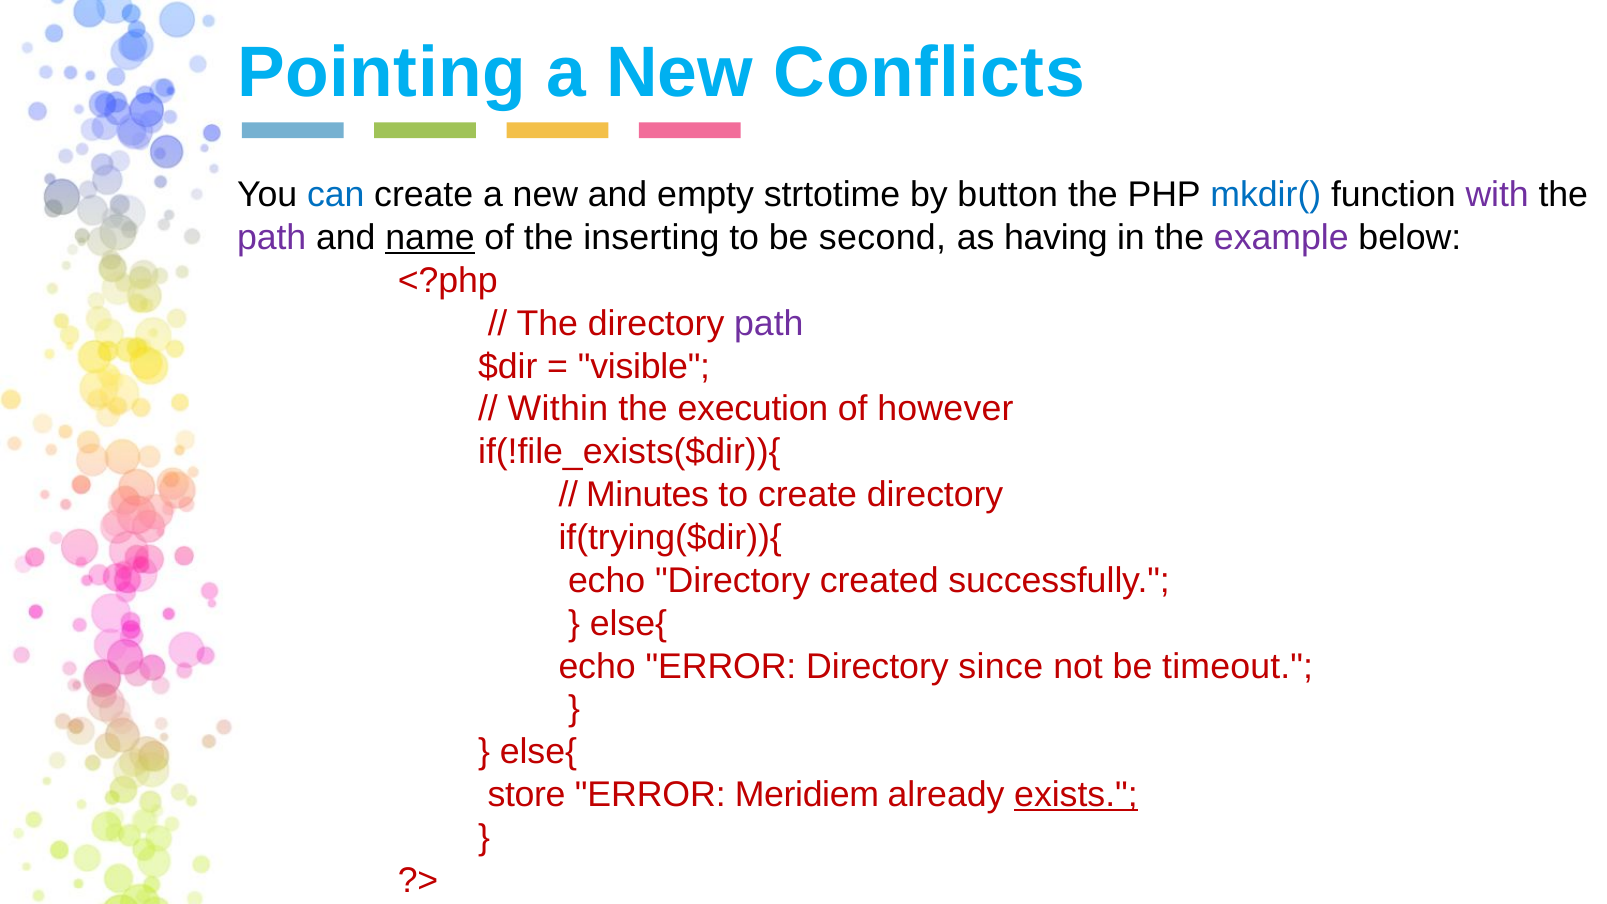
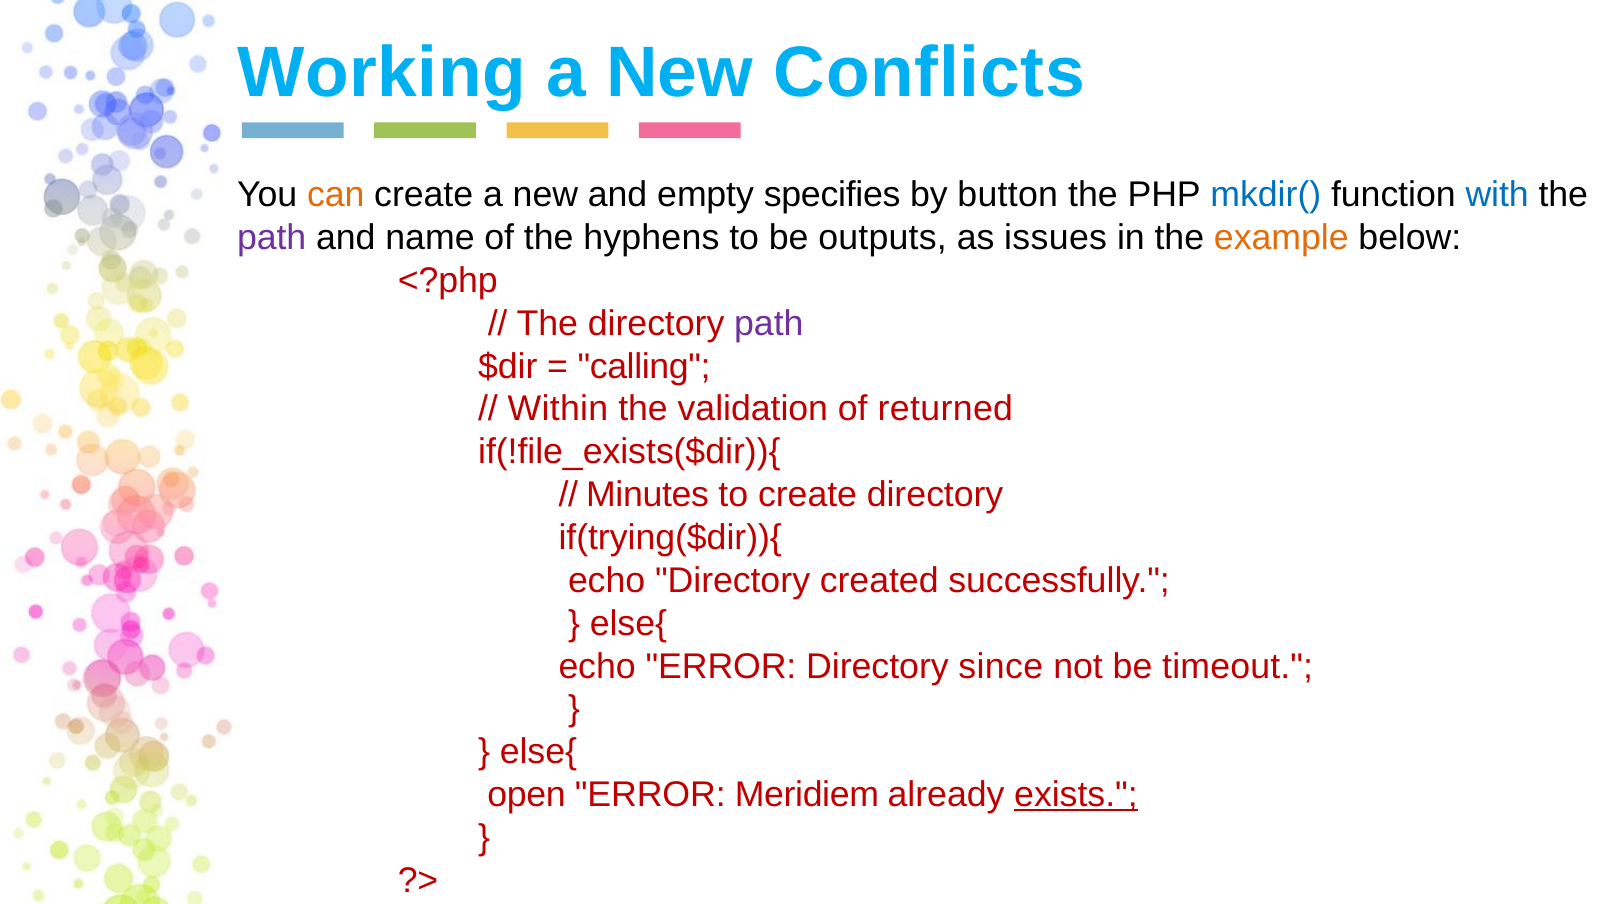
Pointing: Pointing -> Working
can colour: blue -> orange
strtotime: strtotime -> specifies
with colour: purple -> blue
name underline: present -> none
inserting: inserting -> hyphens
second: second -> outputs
having: having -> issues
example colour: purple -> orange
visible: visible -> calling
execution: execution -> validation
however: however -> returned
store: store -> open
